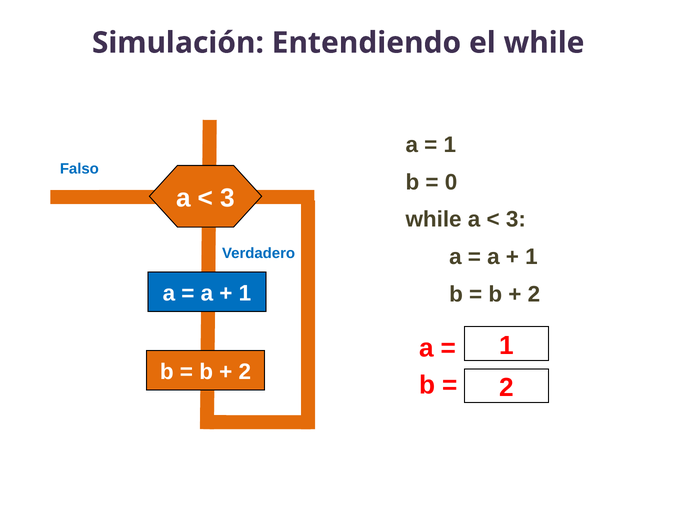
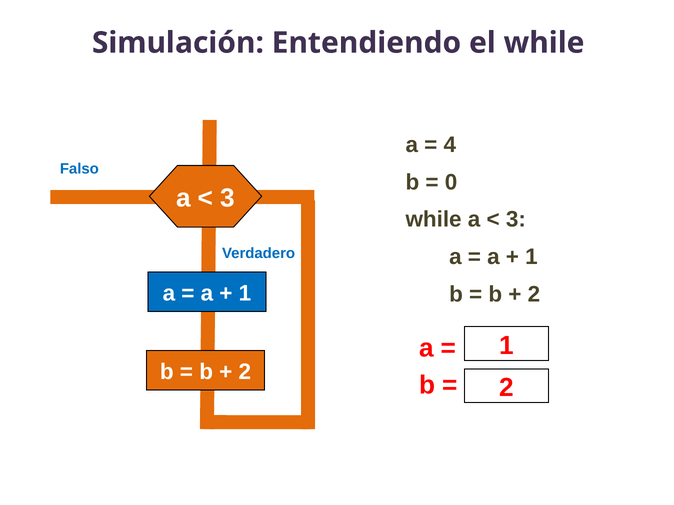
1 at (450, 145): 1 -> 4
